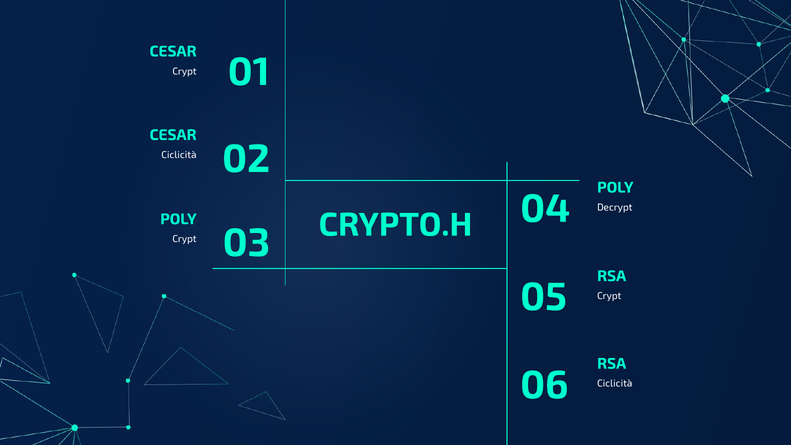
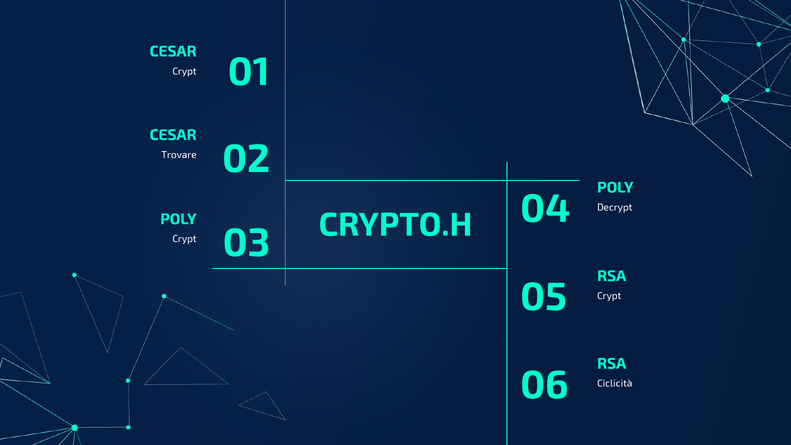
Ciclicità at (179, 155): Ciclicità -> Trovare
